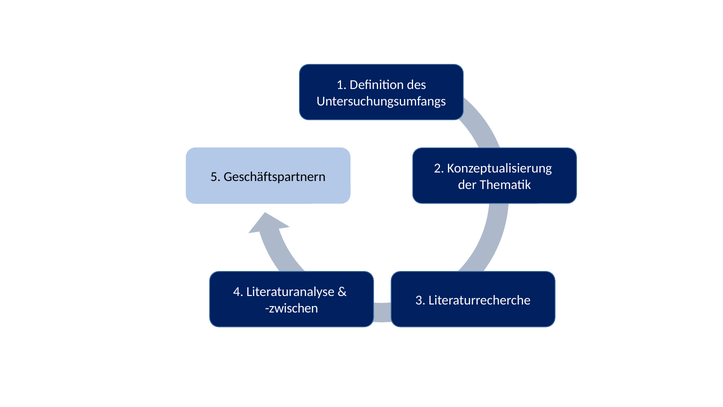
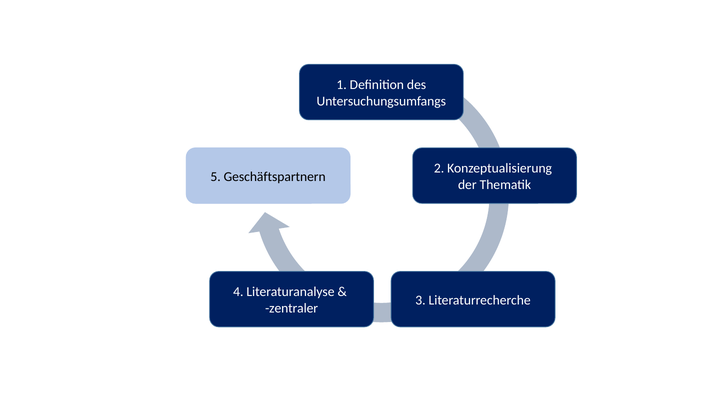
zwischen: zwischen -> zentraler
